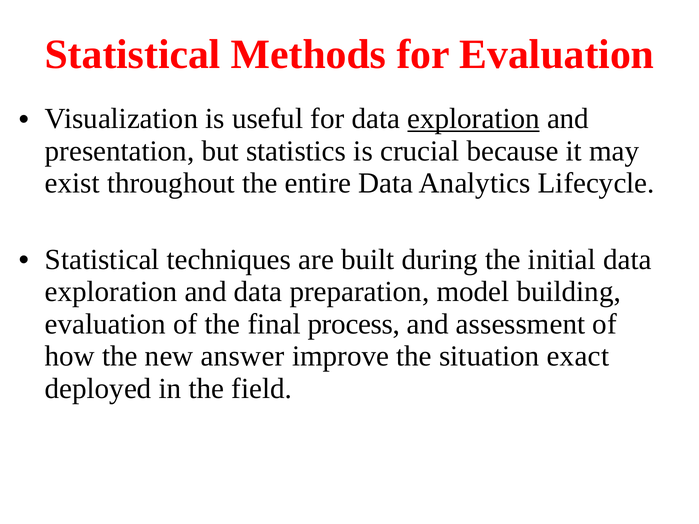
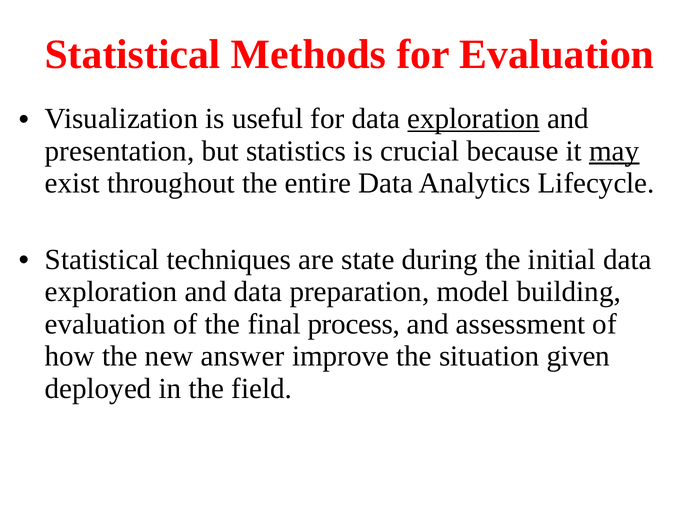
may underline: none -> present
built: built -> state
exact: exact -> given
